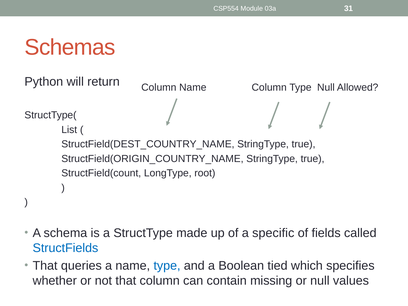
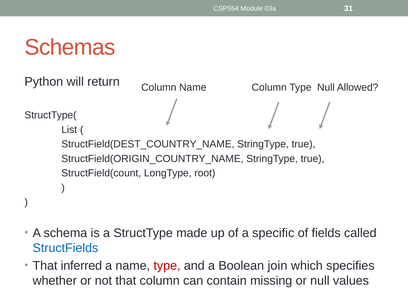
queries: queries -> inferred
type at (167, 266) colour: blue -> red
tied: tied -> join
